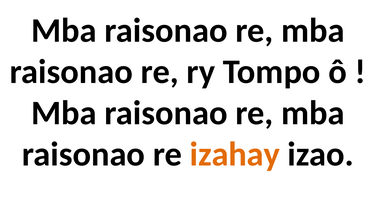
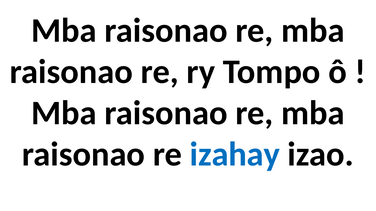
izahay colour: orange -> blue
